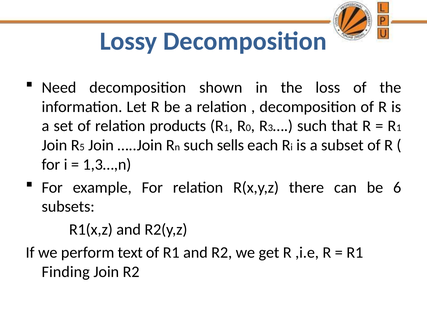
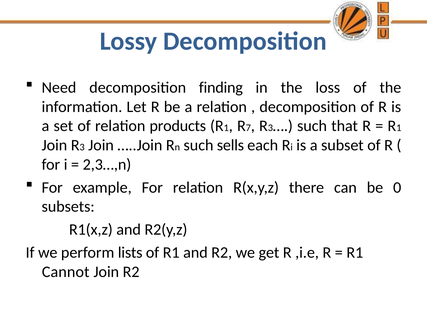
shown: shown -> finding
0: 0 -> 7
Join R 5: 5 -> 3
1,3…,n: 1,3…,n -> 2,3…,n
6: 6 -> 0
text: text -> lists
Finding: Finding -> Cannot
